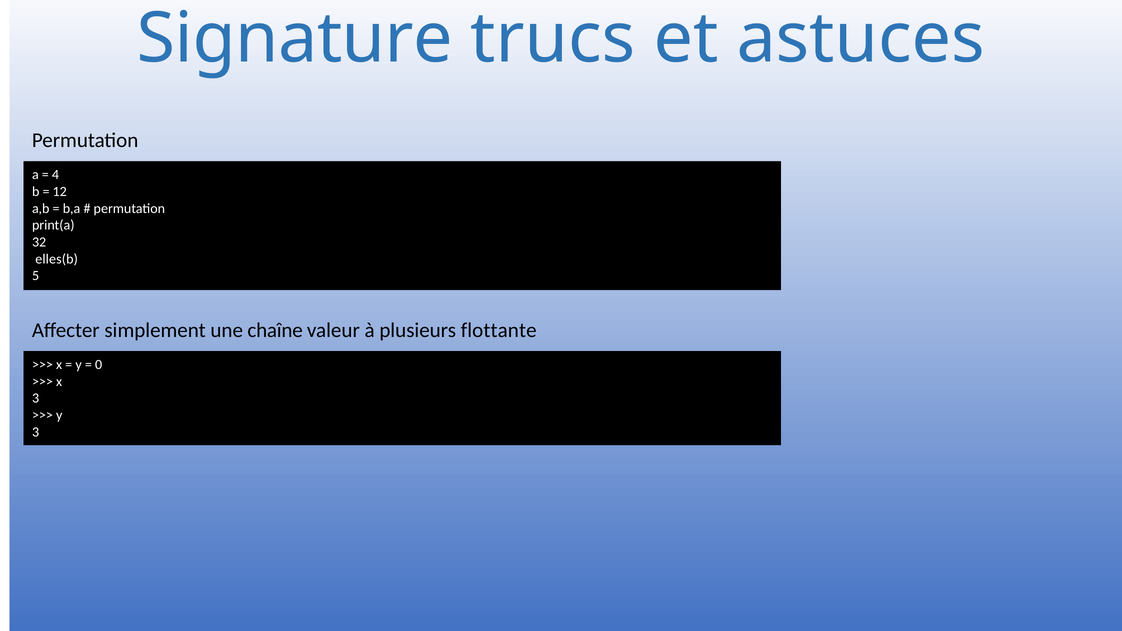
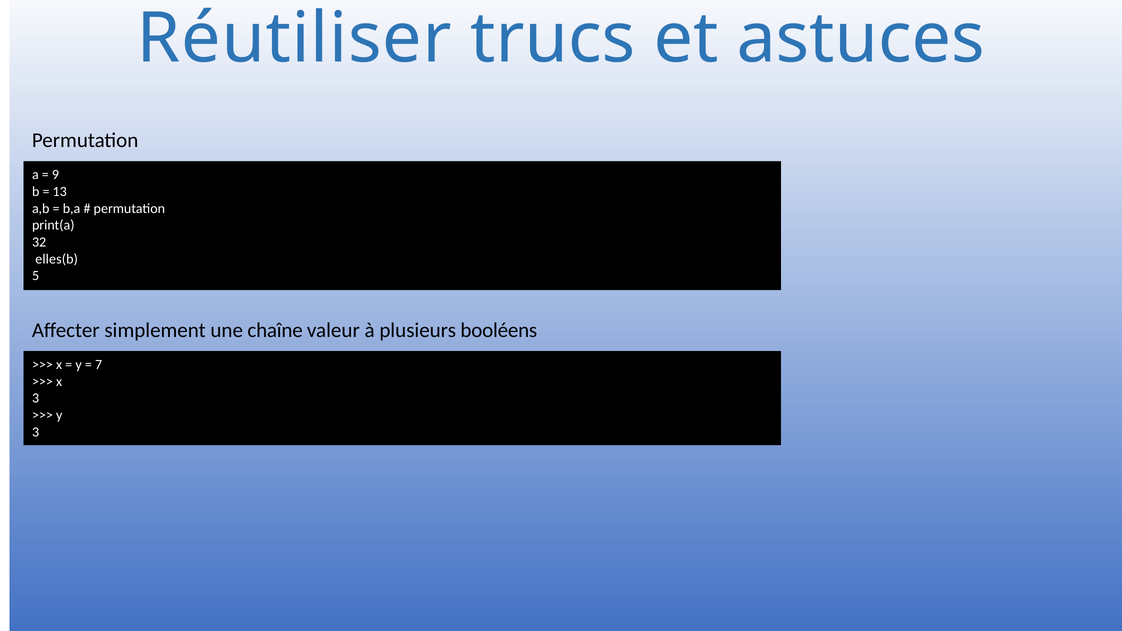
Signature: Signature -> Réutiliser
4: 4 -> 9
12: 12 -> 13
flottante: flottante -> booléens
0: 0 -> 7
